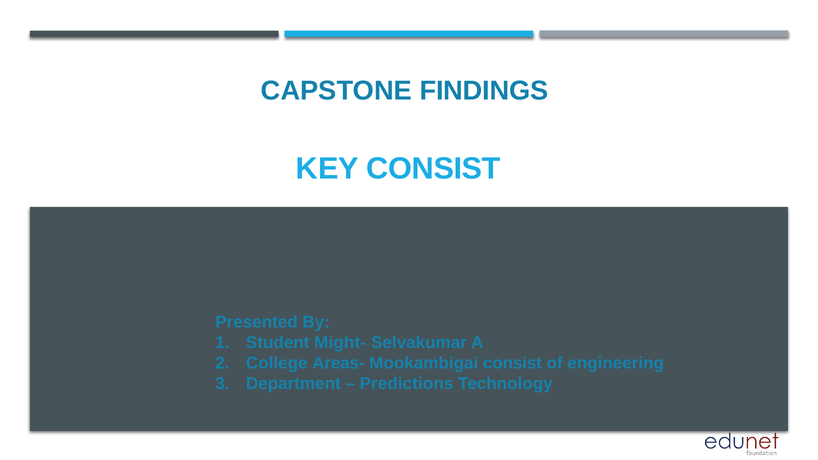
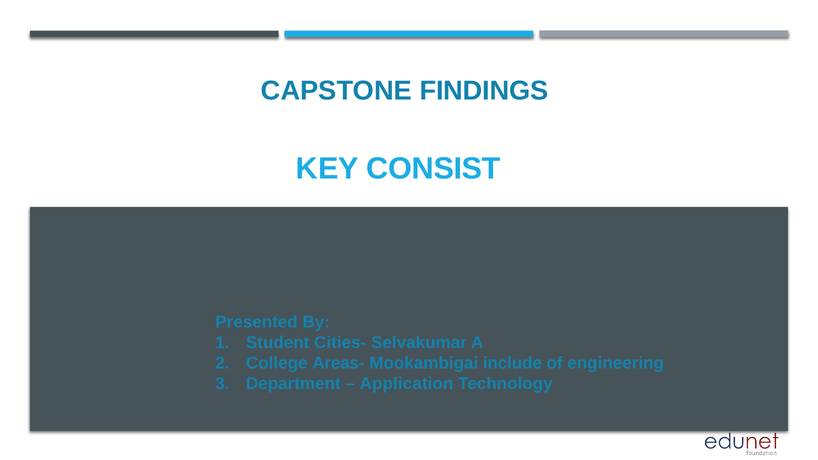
Might-: Might- -> Cities-
Mookambigai consist: consist -> include
Predictions: Predictions -> Application
